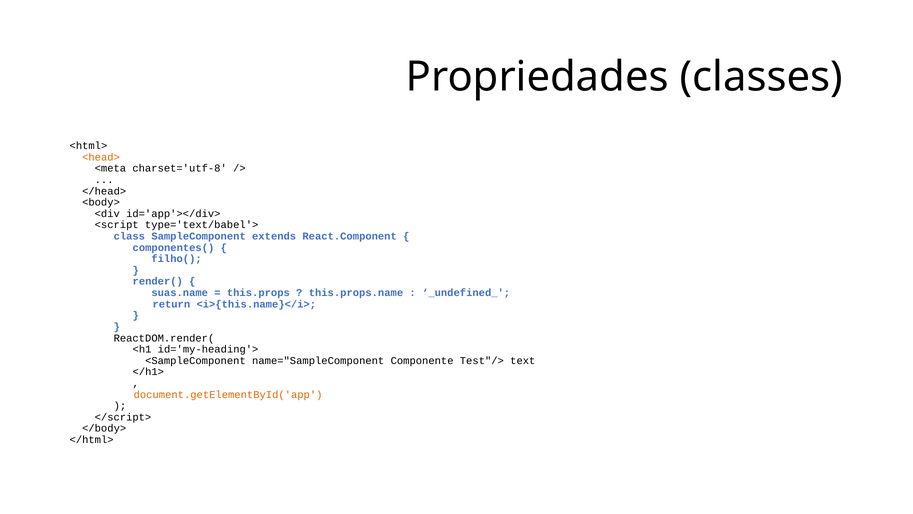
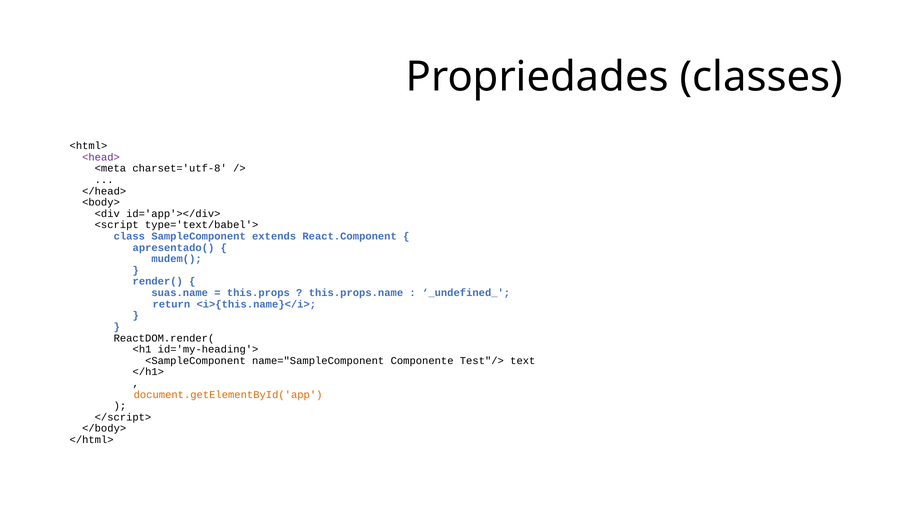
<head> colour: orange -> purple
componentes(: componentes( -> apresentado(
filho(: filho( -> mudem(
